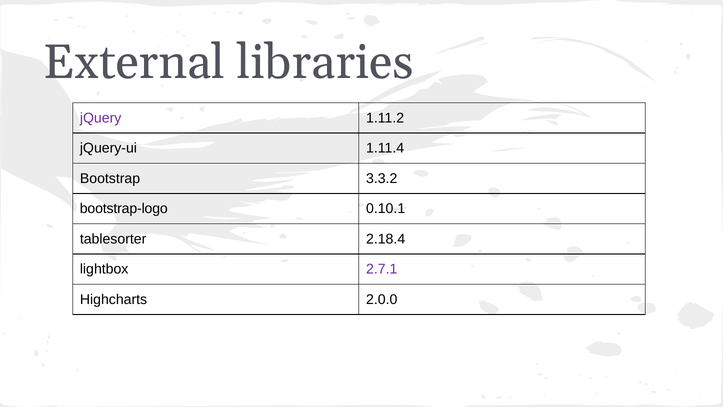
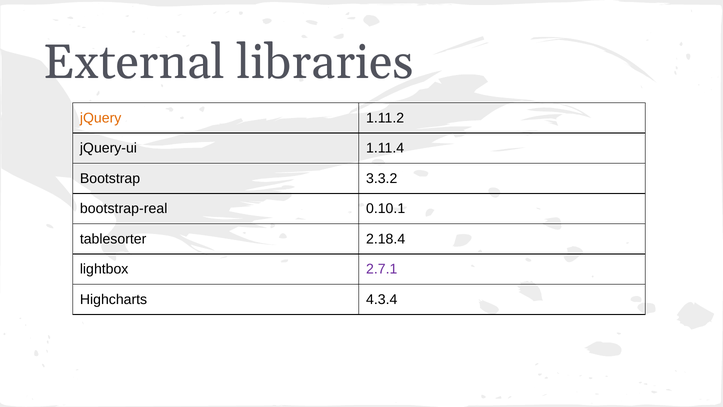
jQuery colour: purple -> orange
bootstrap-logo: bootstrap-logo -> bootstrap-real
2.0.0: 2.0.0 -> 4.3.4
